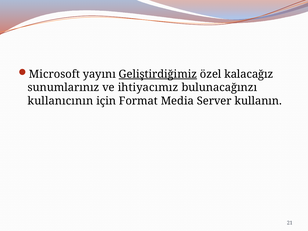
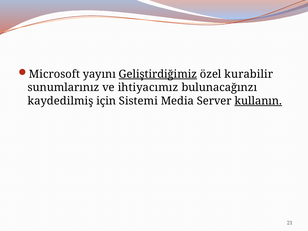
kalacağız: kalacağız -> kurabilir
kullanıcının: kullanıcının -> kaydedilmiş
Format: Format -> Sistemi
kullanın underline: none -> present
